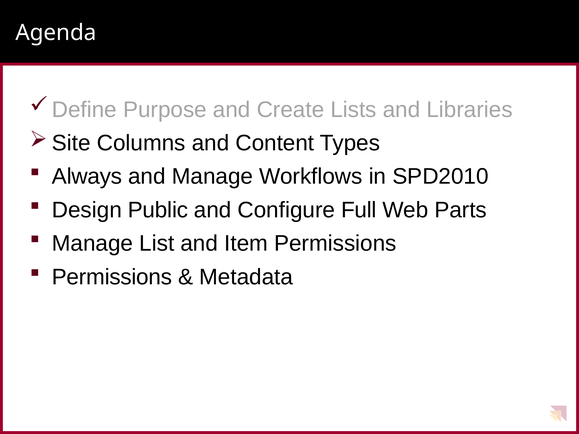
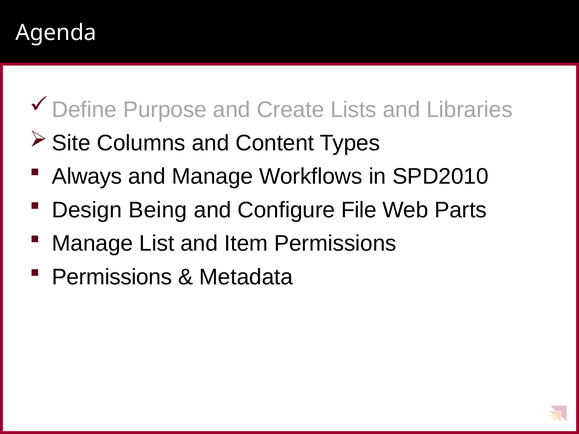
Public: Public -> Being
Full: Full -> File
